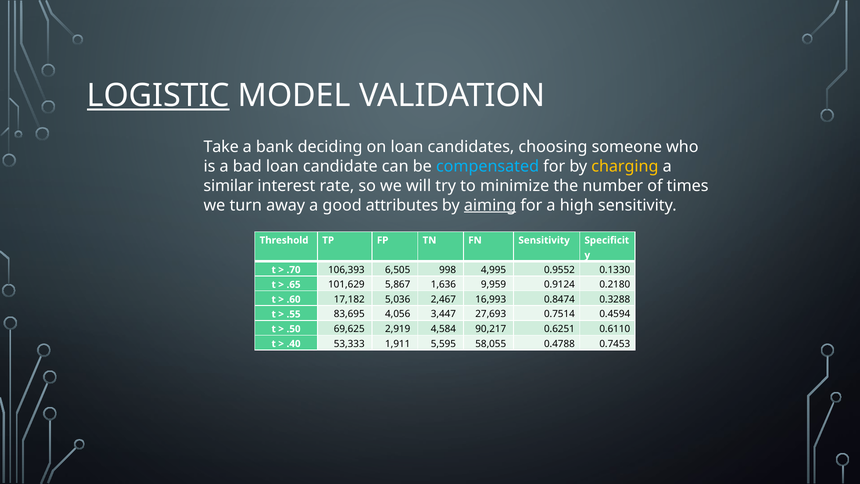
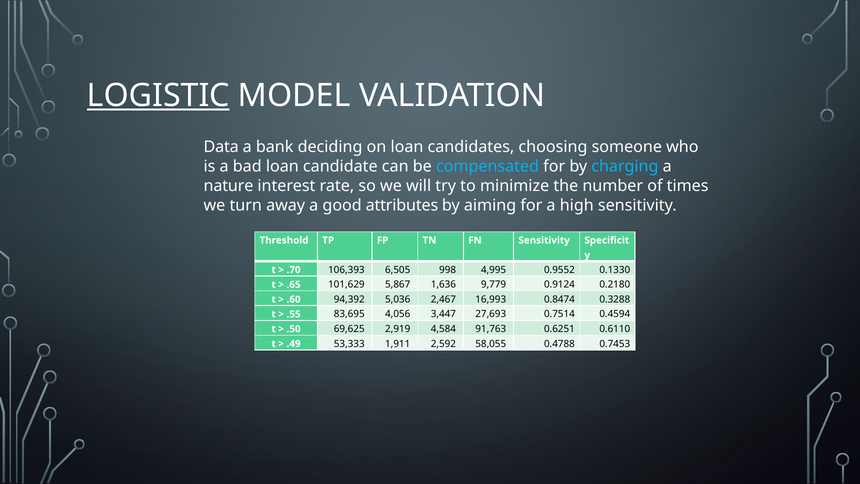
Take: Take -> Data
charging colour: yellow -> light blue
similar: similar -> nature
aiming underline: present -> none
9,959: 9,959 -> 9,779
17,182: 17,182 -> 94,392
90,217: 90,217 -> 91,763
.40: .40 -> .49
5,595: 5,595 -> 2,592
